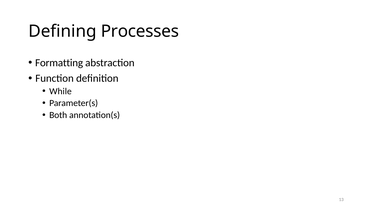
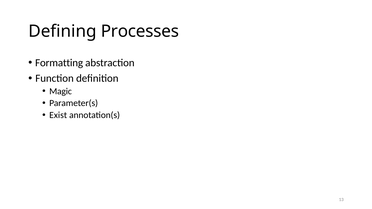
While: While -> Magic
Both: Both -> Exist
